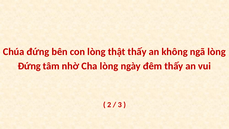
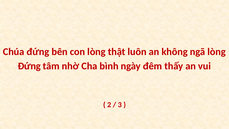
thật thấy: thấy -> luôn
Cha lòng: lòng -> bình
